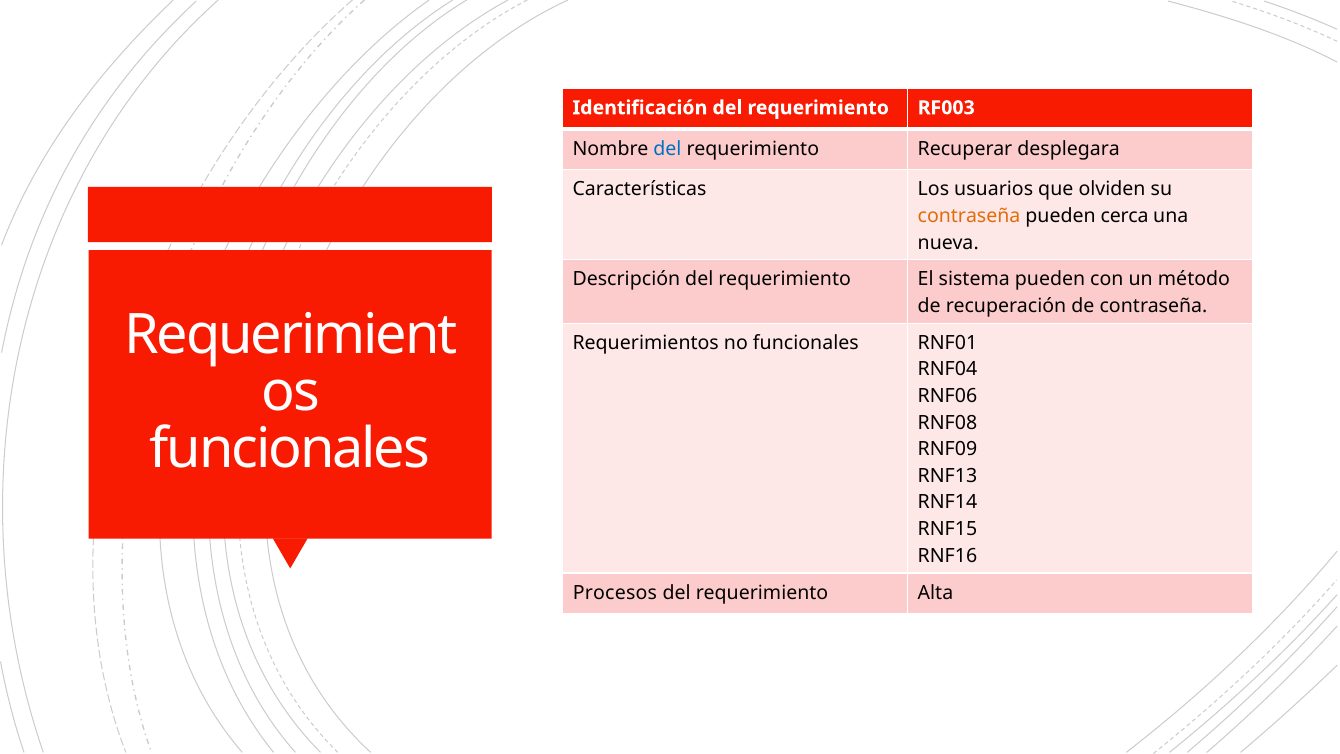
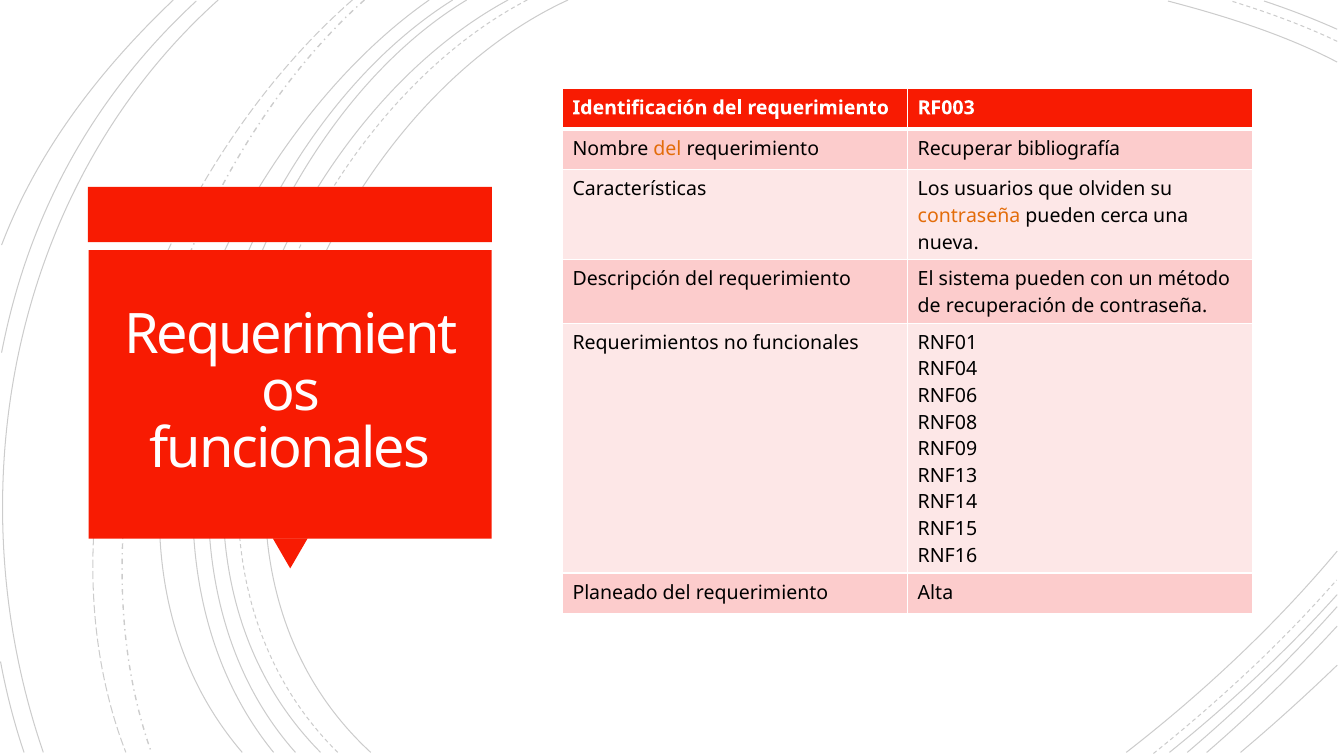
del at (667, 149) colour: blue -> orange
desplegara: desplegara -> bibliografía
Procesos: Procesos -> Planeado
